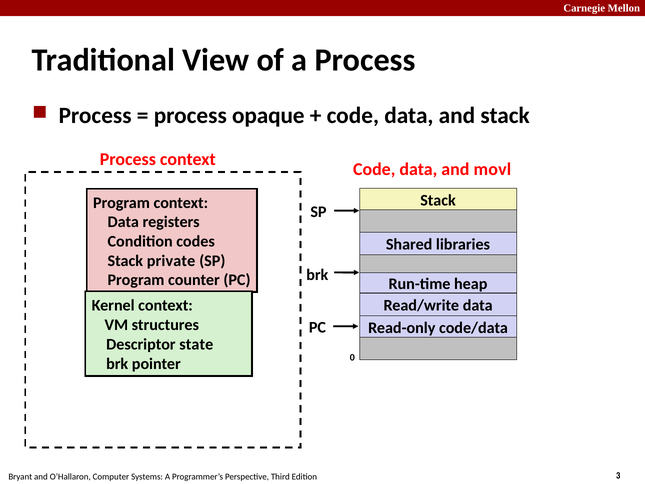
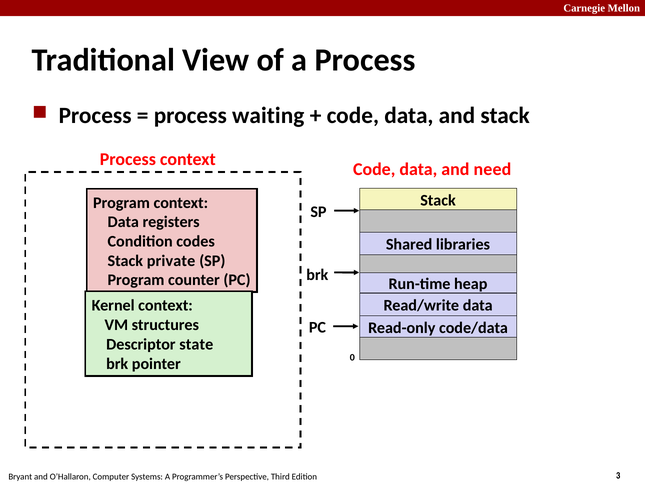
opaque: opaque -> waiting
movl: movl -> need
